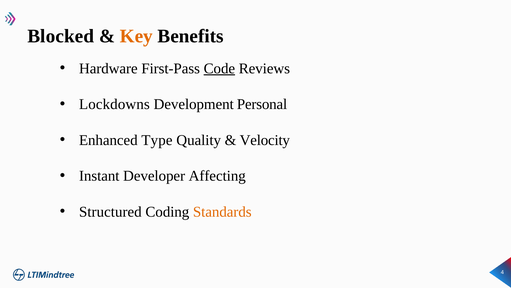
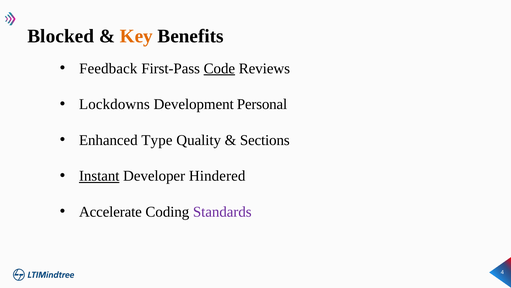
Hardware: Hardware -> Feedback
Velocity: Velocity -> Sections
Instant underline: none -> present
Affecting: Affecting -> Hindered
Structured: Structured -> Accelerate
Standards colour: orange -> purple
